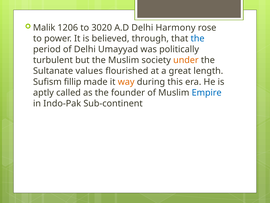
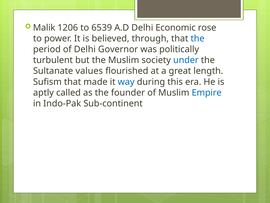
3020: 3020 -> 6539
Harmony: Harmony -> Economic
Umayyad: Umayyad -> Governor
under colour: orange -> blue
Sufism fillip: fillip -> that
way colour: orange -> blue
